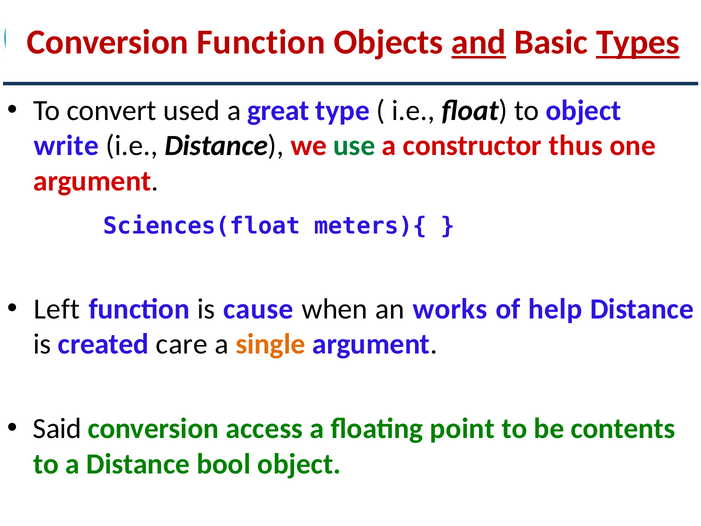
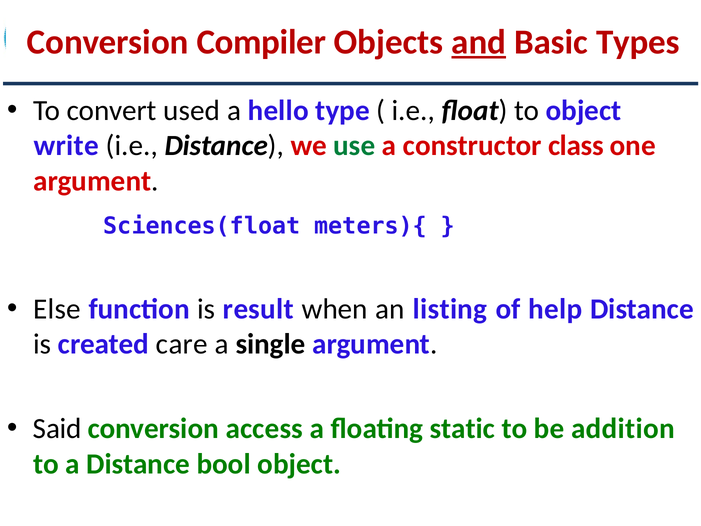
Conversion Function: Function -> Compiler
Types underline: present -> none
great: great -> hello
thus: thus -> class
Left: Left -> Else
cause: cause -> result
works: works -> listing
single colour: orange -> black
point: point -> static
contents: contents -> addition
